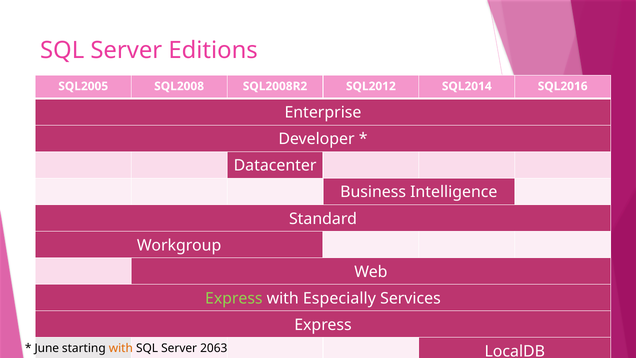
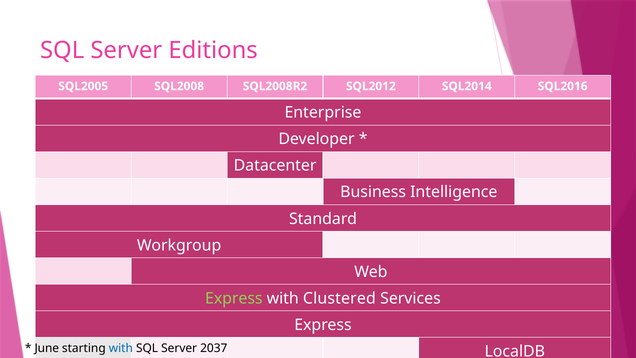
Especially: Especially -> Clustered
with at (121, 348) colour: orange -> blue
2063: 2063 -> 2037
